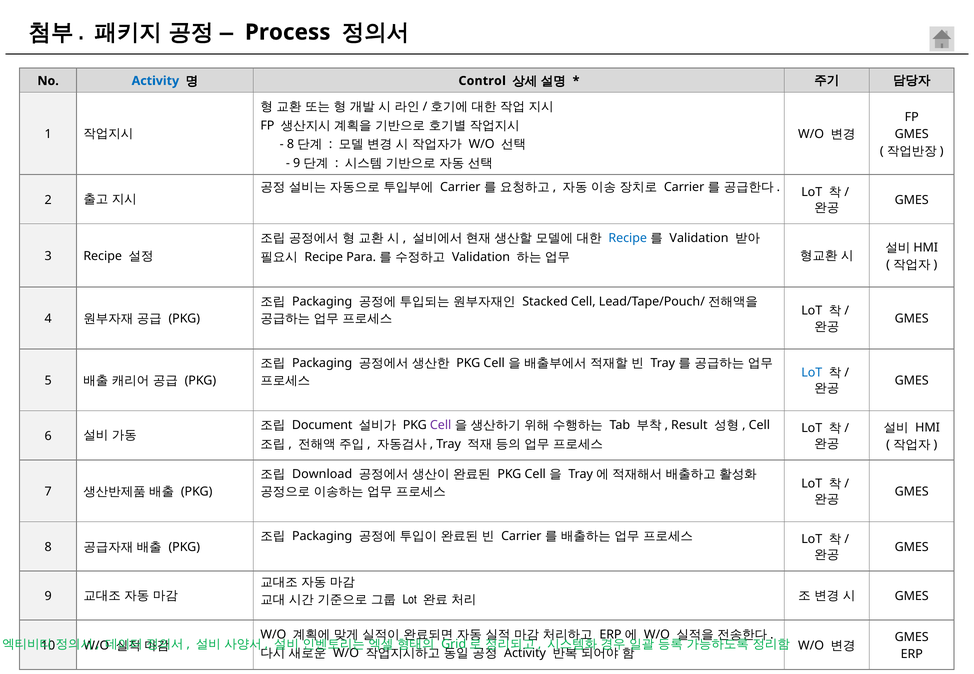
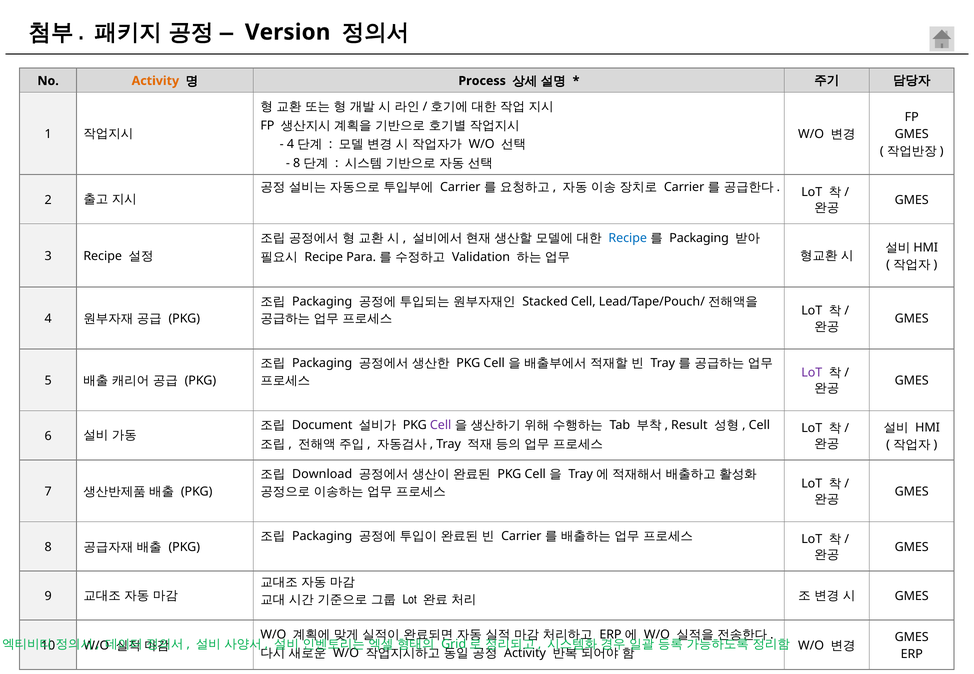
Process: Process -> Version
Activity at (155, 81) colour: blue -> orange
Control: Control -> Process
8 at (290, 144): 8 -> 4
9 at (297, 163): 9 -> 8
Validation at (699, 238): Validation -> Packaging
LoT at (812, 373) colour: blue -> purple
